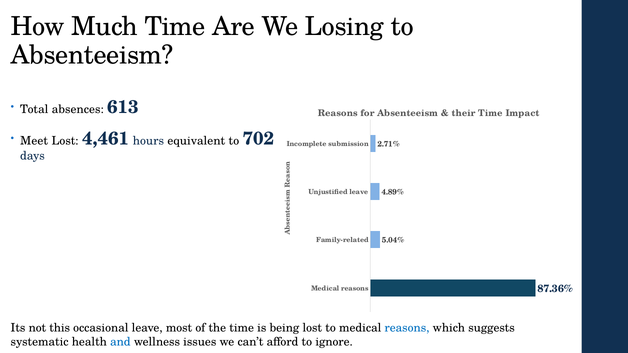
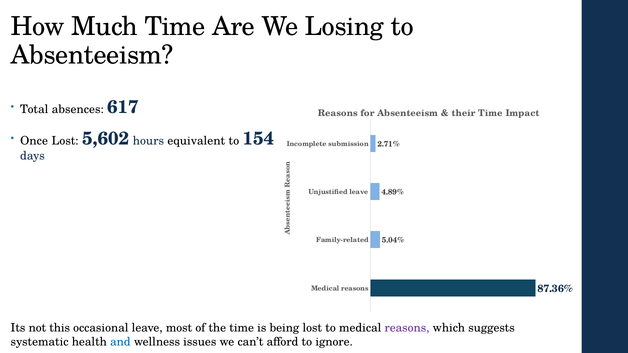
613: 613 -> 617
Meet: Meet -> Once
4,461: 4,461 -> 5,602
702: 702 -> 154
reasons at (407, 328) colour: blue -> purple
